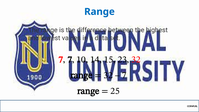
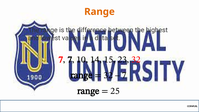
Range at (99, 12) colour: blue -> orange
